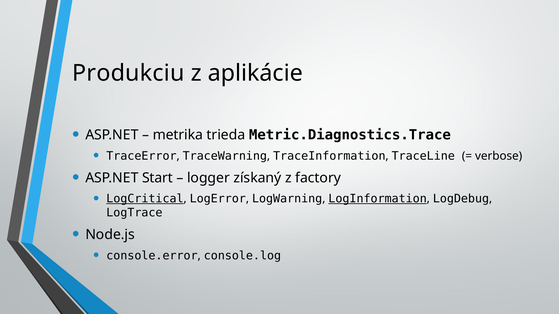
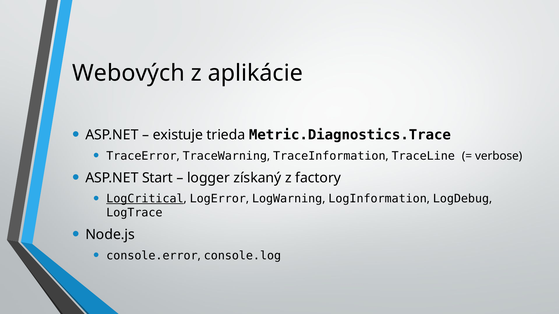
Produkciu: Produkciu -> Webových
metrika: metrika -> existuje
LogInformation underline: present -> none
